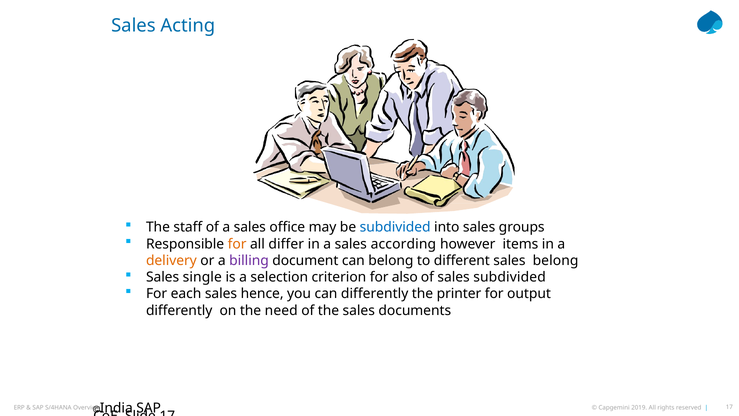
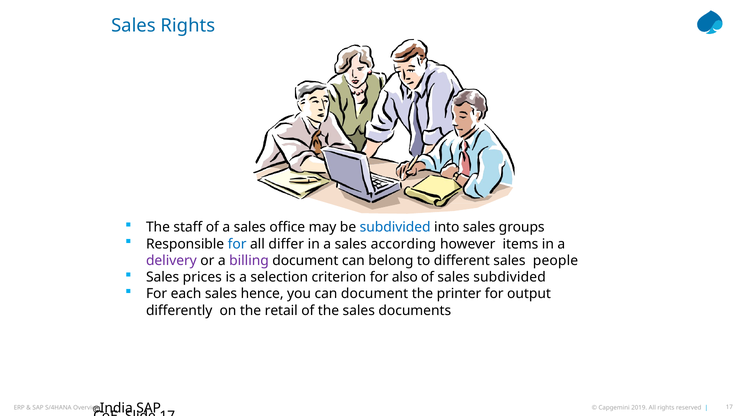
Sales Acting: Acting -> Rights
for at (237, 244) colour: orange -> blue
delivery colour: orange -> purple
sales belong: belong -> people
single: single -> prices
can differently: differently -> document
need: need -> retail
